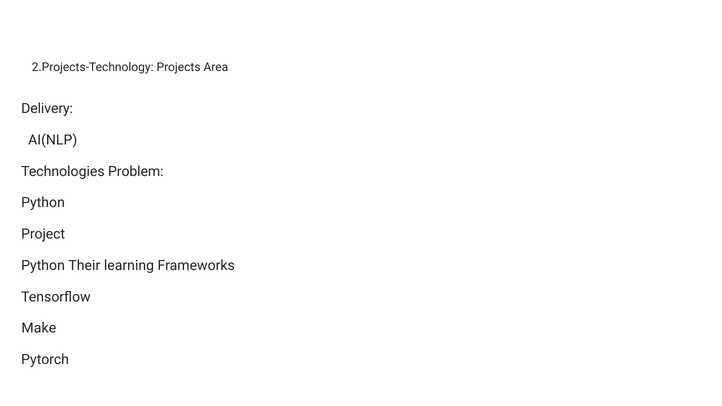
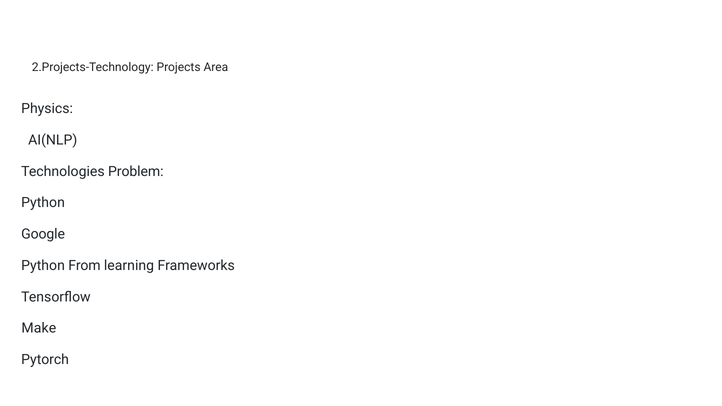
Delivery: Delivery -> Physics
Project: Project -> Google
Their: Their -> From
